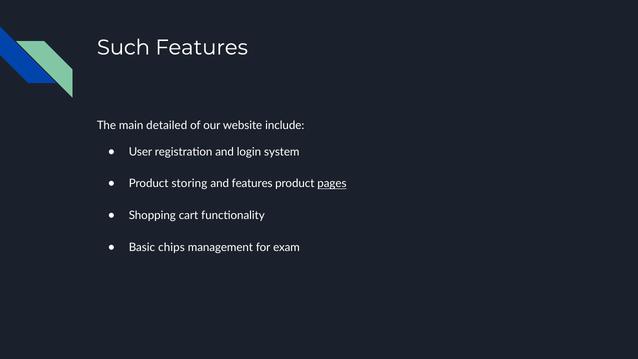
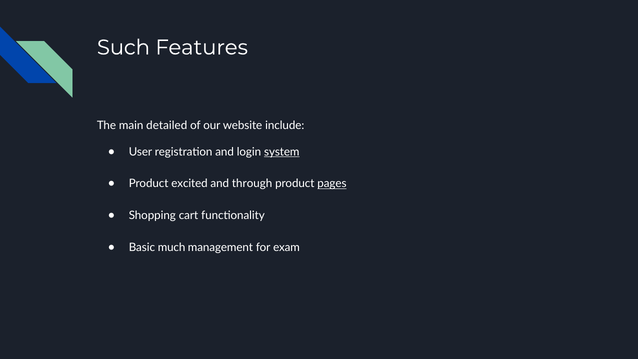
system underline: none -> present
storing: storing -> excited
and features: features -> through
chips: chips -> much
